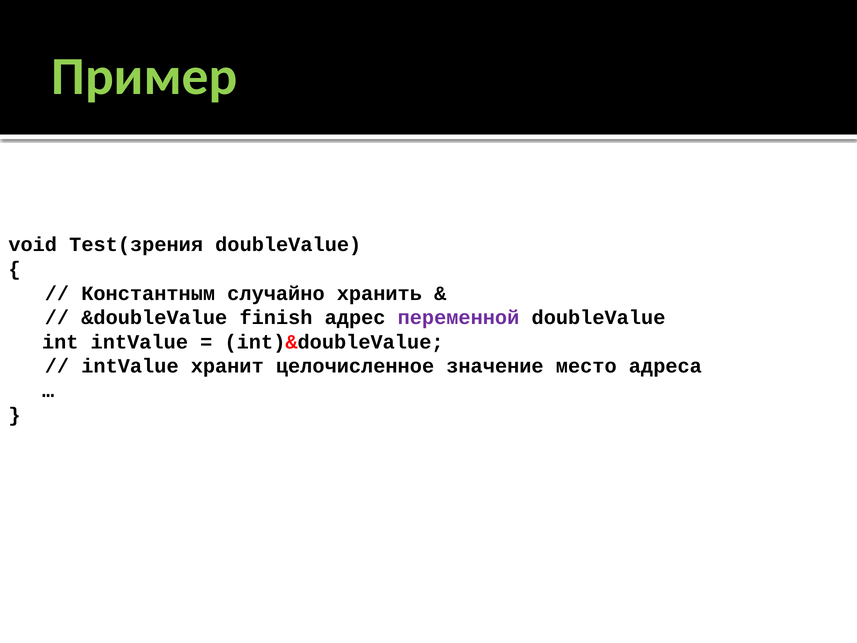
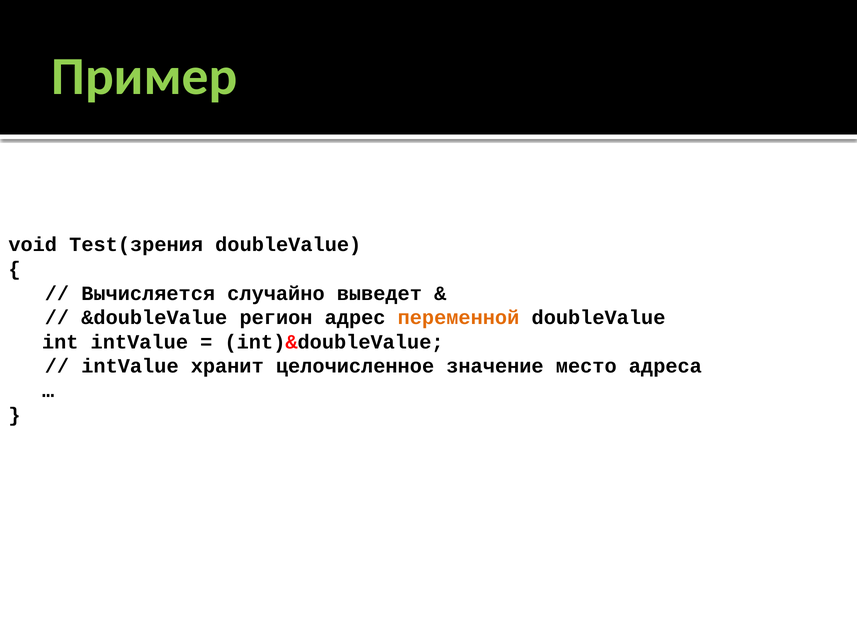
Константным: Константным -> Вычисляется
хранить: хранить -> выведет
finish: finish -> регион
переменной colour: purple -> orange
